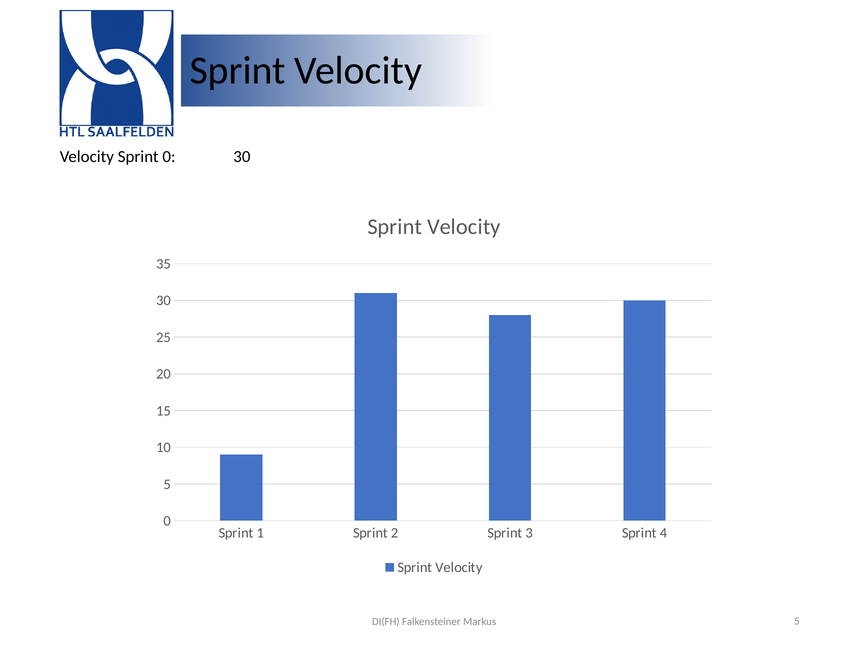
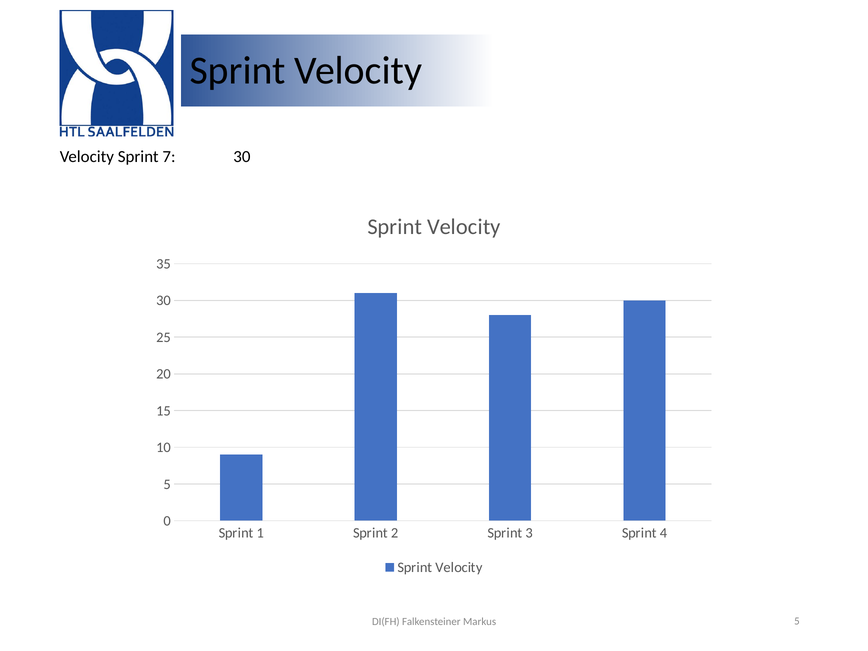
Sprint 0: 0 -> 7
